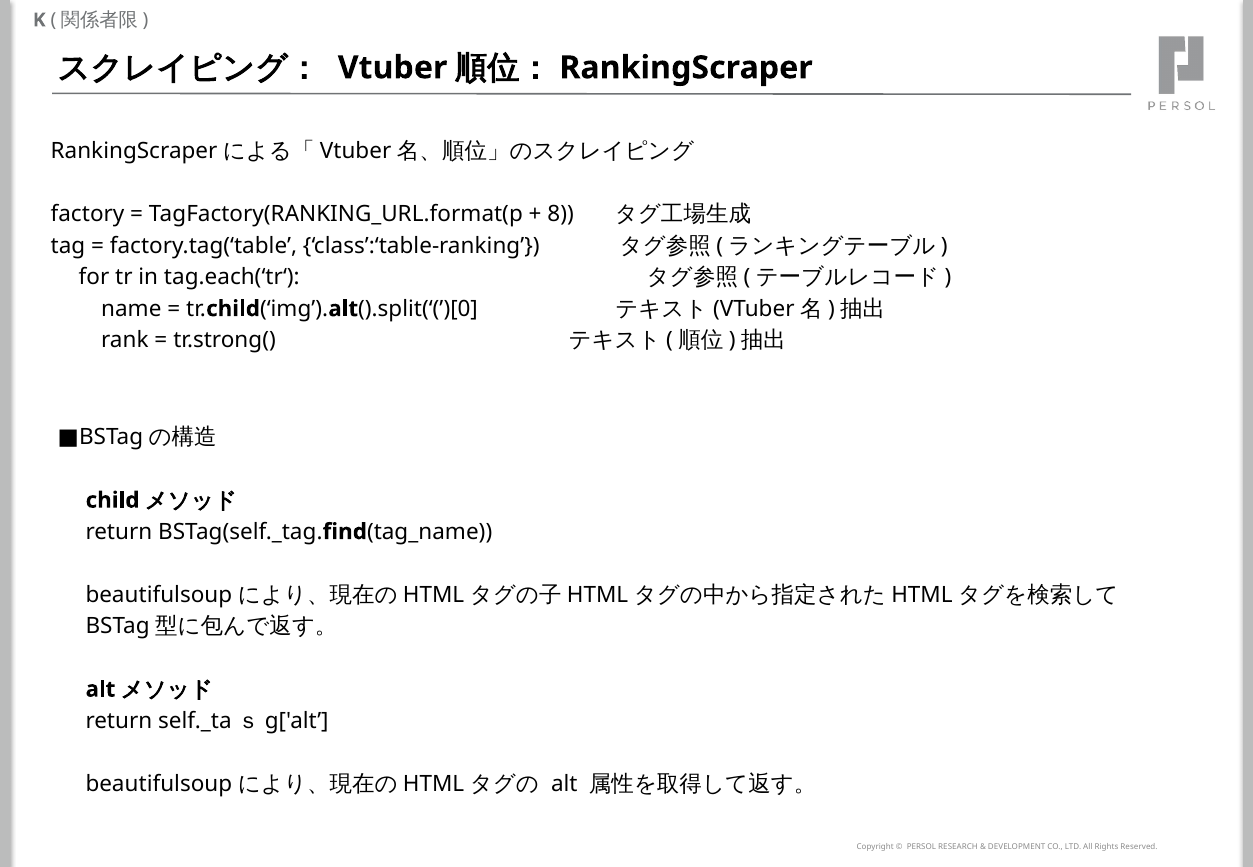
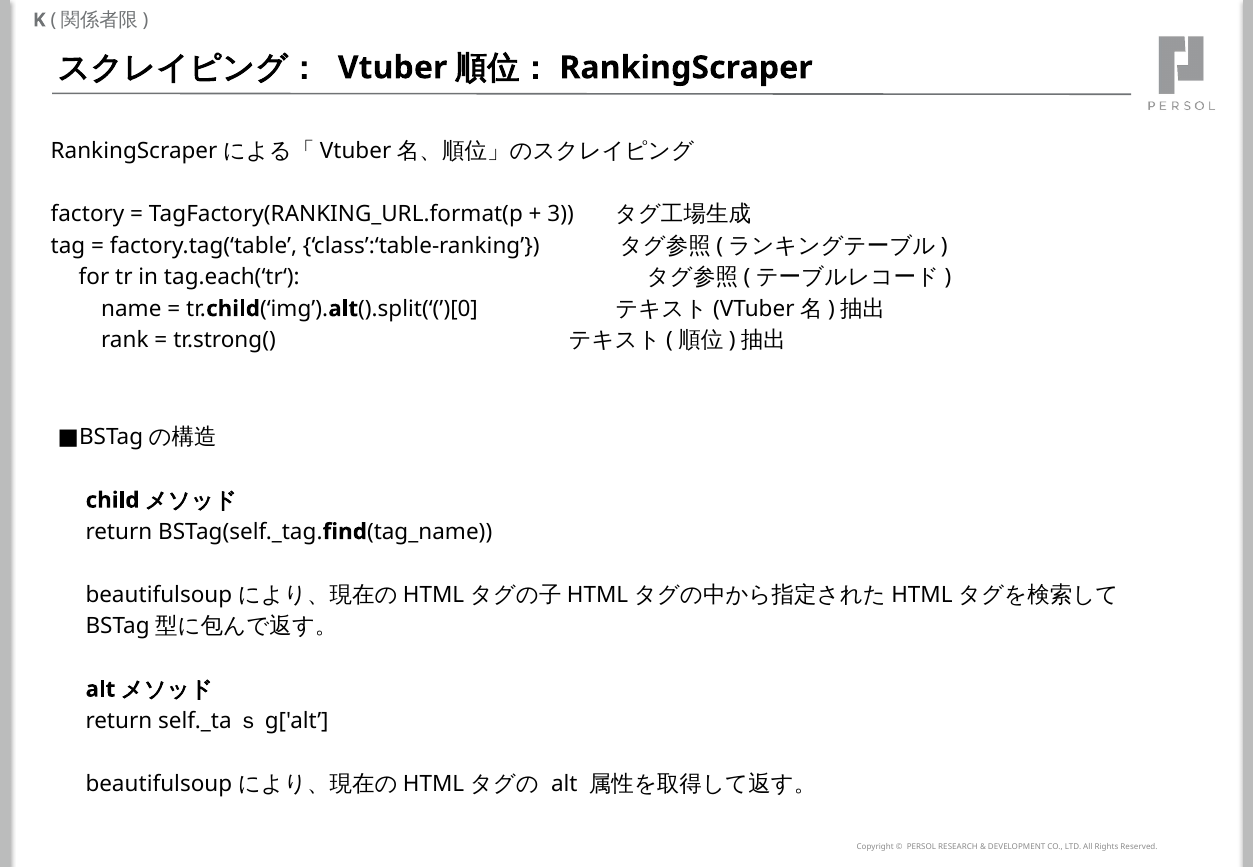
8: 8 -> 3
